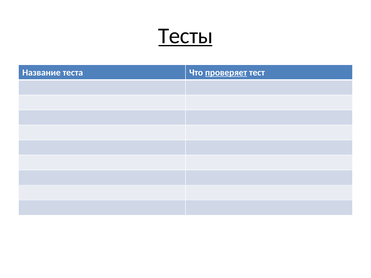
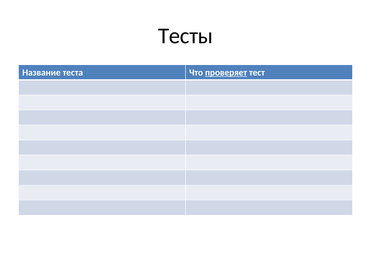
Тесты underline: present -> none
